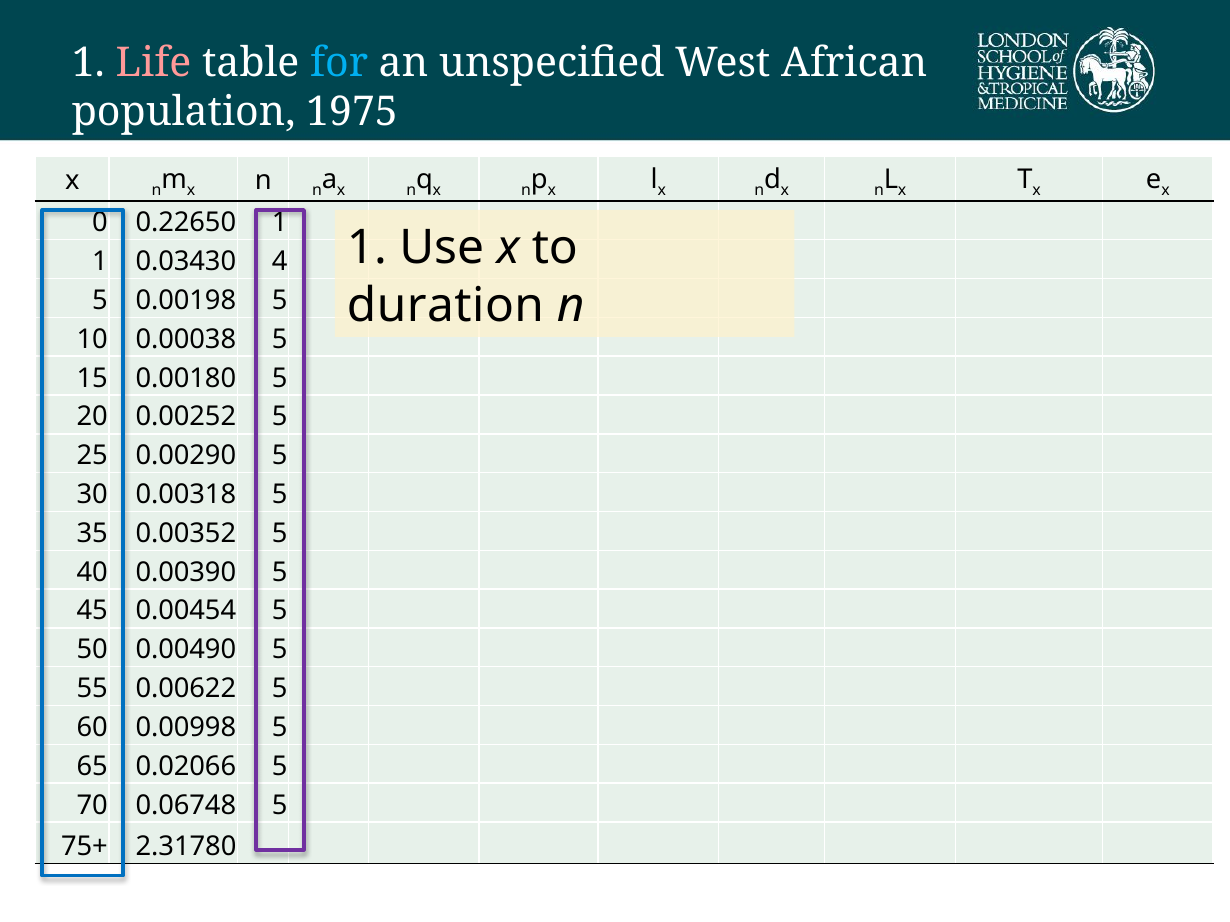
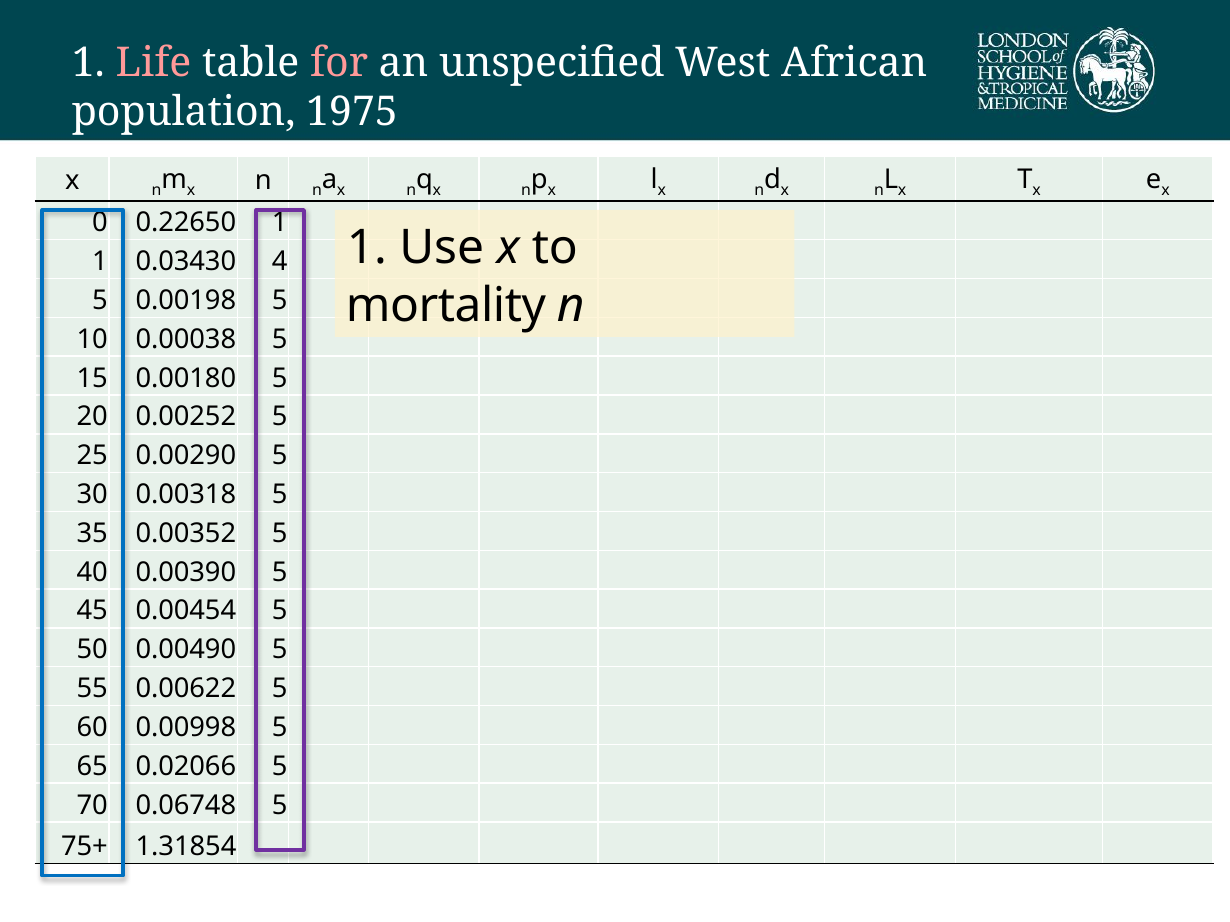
for colour: light blue -> pink
duration: duration -> mortality
2.31780: 2.31780 -> 1.31854
